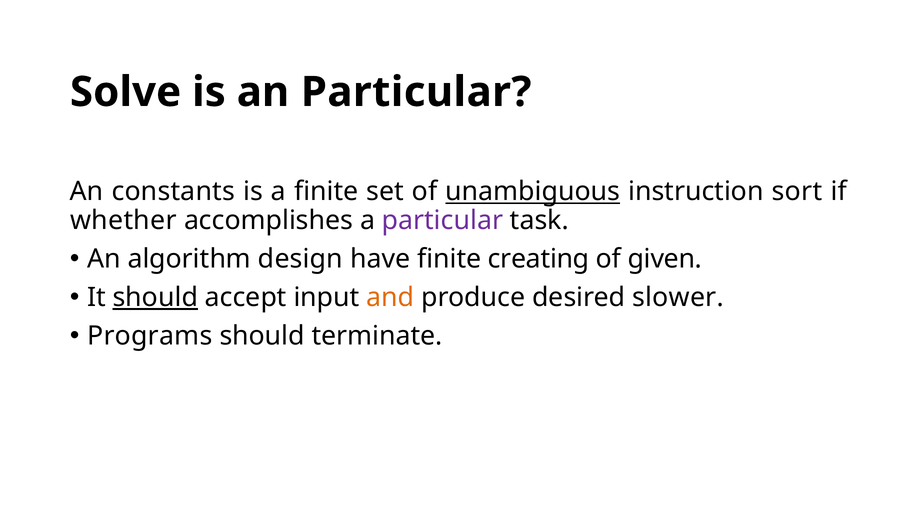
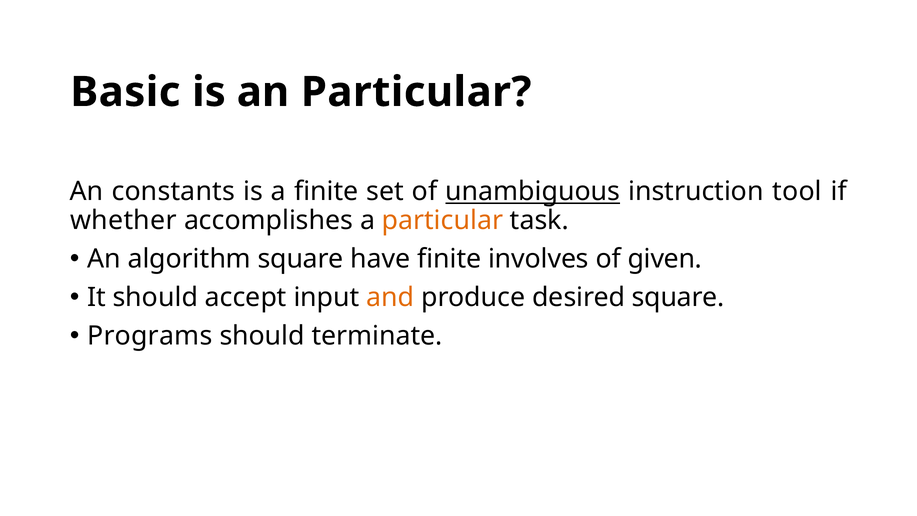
Solve: Solve -> Basic
sort: sort -> tool
particular at (443, 220) colour: purple -> orange
algorithm design: design -> square
creating: creating -> involves
should at (155, 297) underline: present -> none
desired slower: slower -> square
